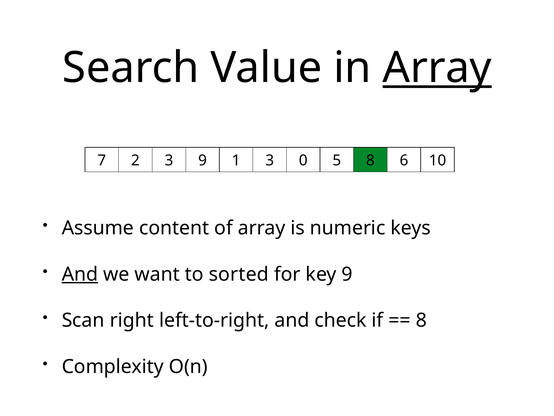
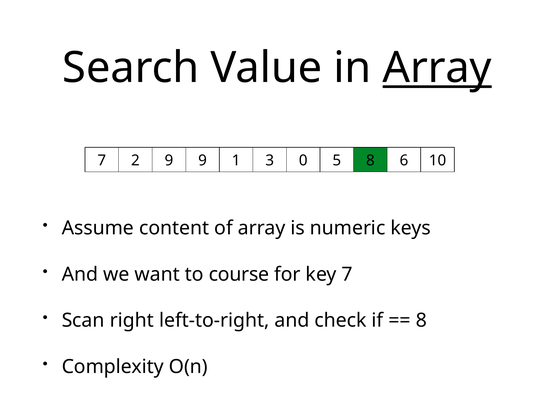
2 3: 3 -> 9
And at (80, 274) underline: present -> none
sorted: sorted -> course
key 9: 9 -> 7
